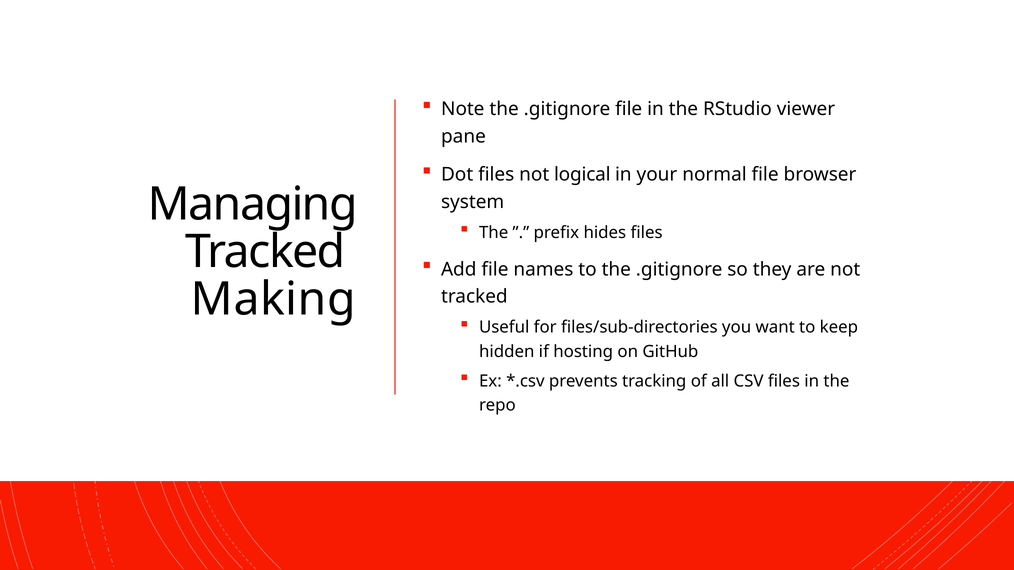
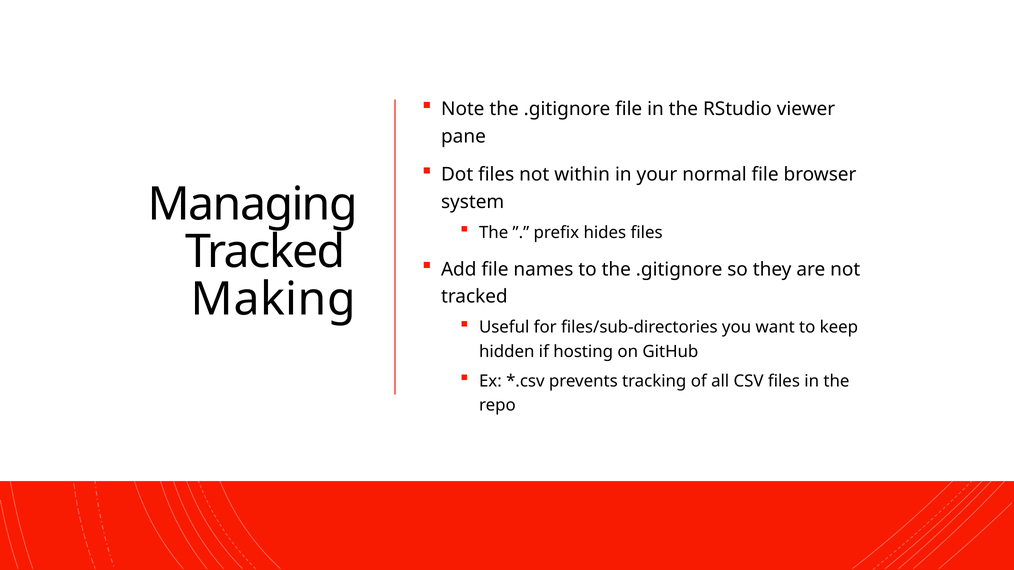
logical: logical -> within
